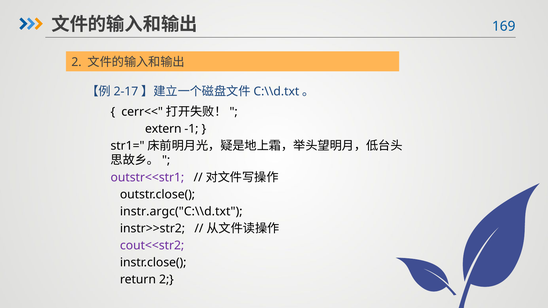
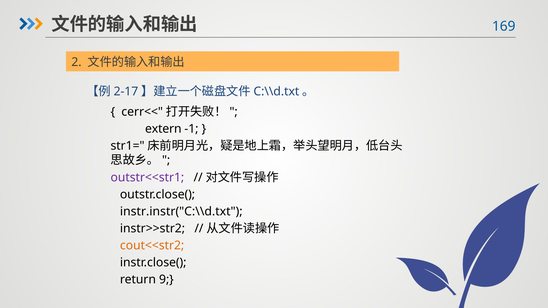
instr.argc("C:\\d.txt: instr.argc("C:\\d.txt -> instr.instr("C:\\d.txt
cout<<str2 colour: purple -> orange
return 2: 2 -> 9
